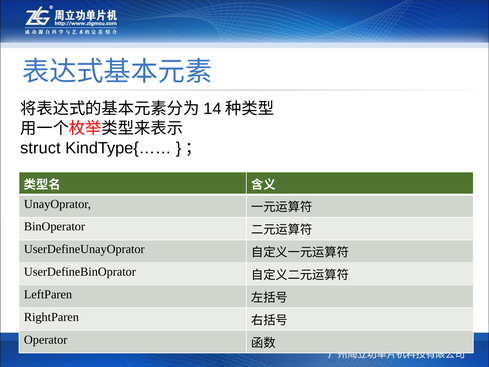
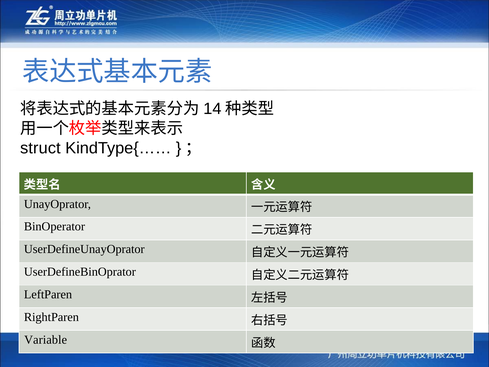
Operator: Operator -> Variable
